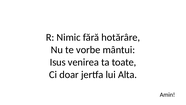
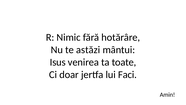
vorbe: vorbe -> astăzi
Alta: Alta -> Faci
